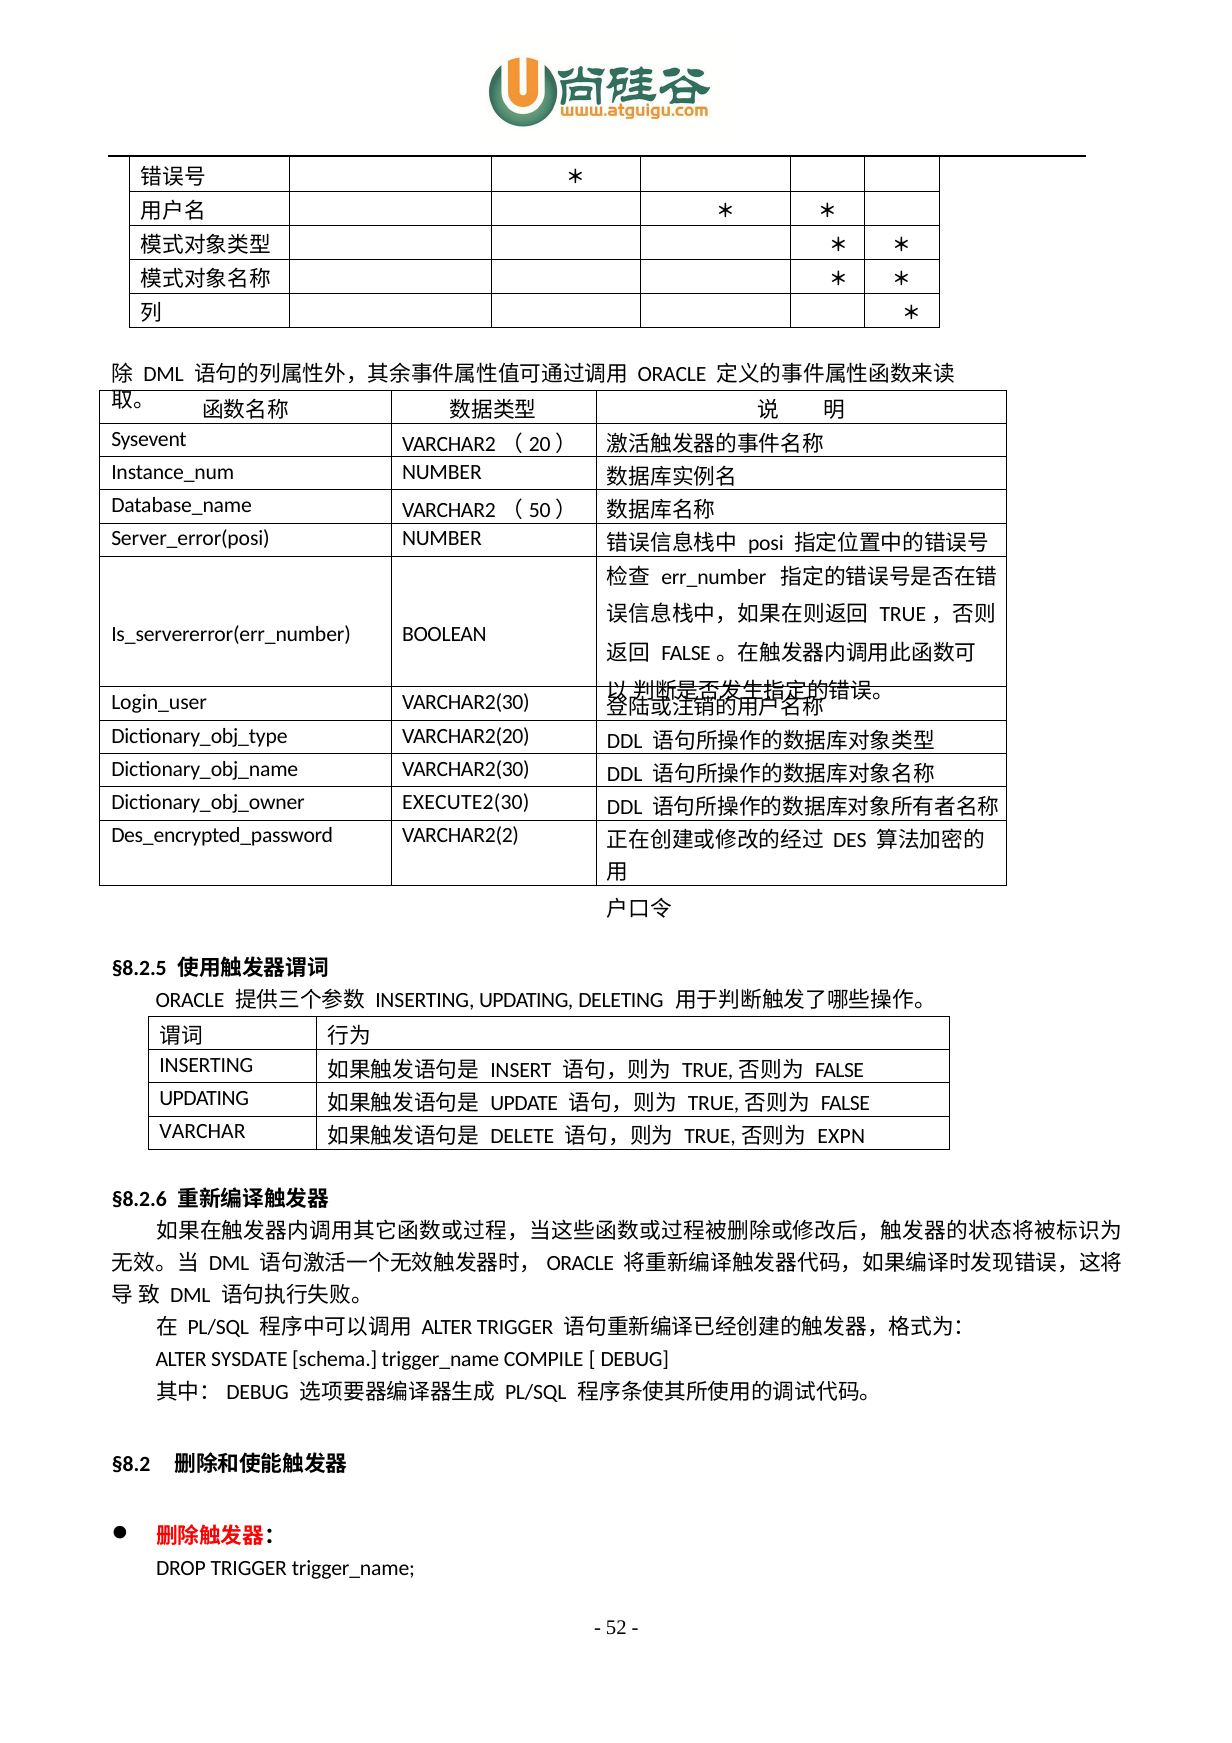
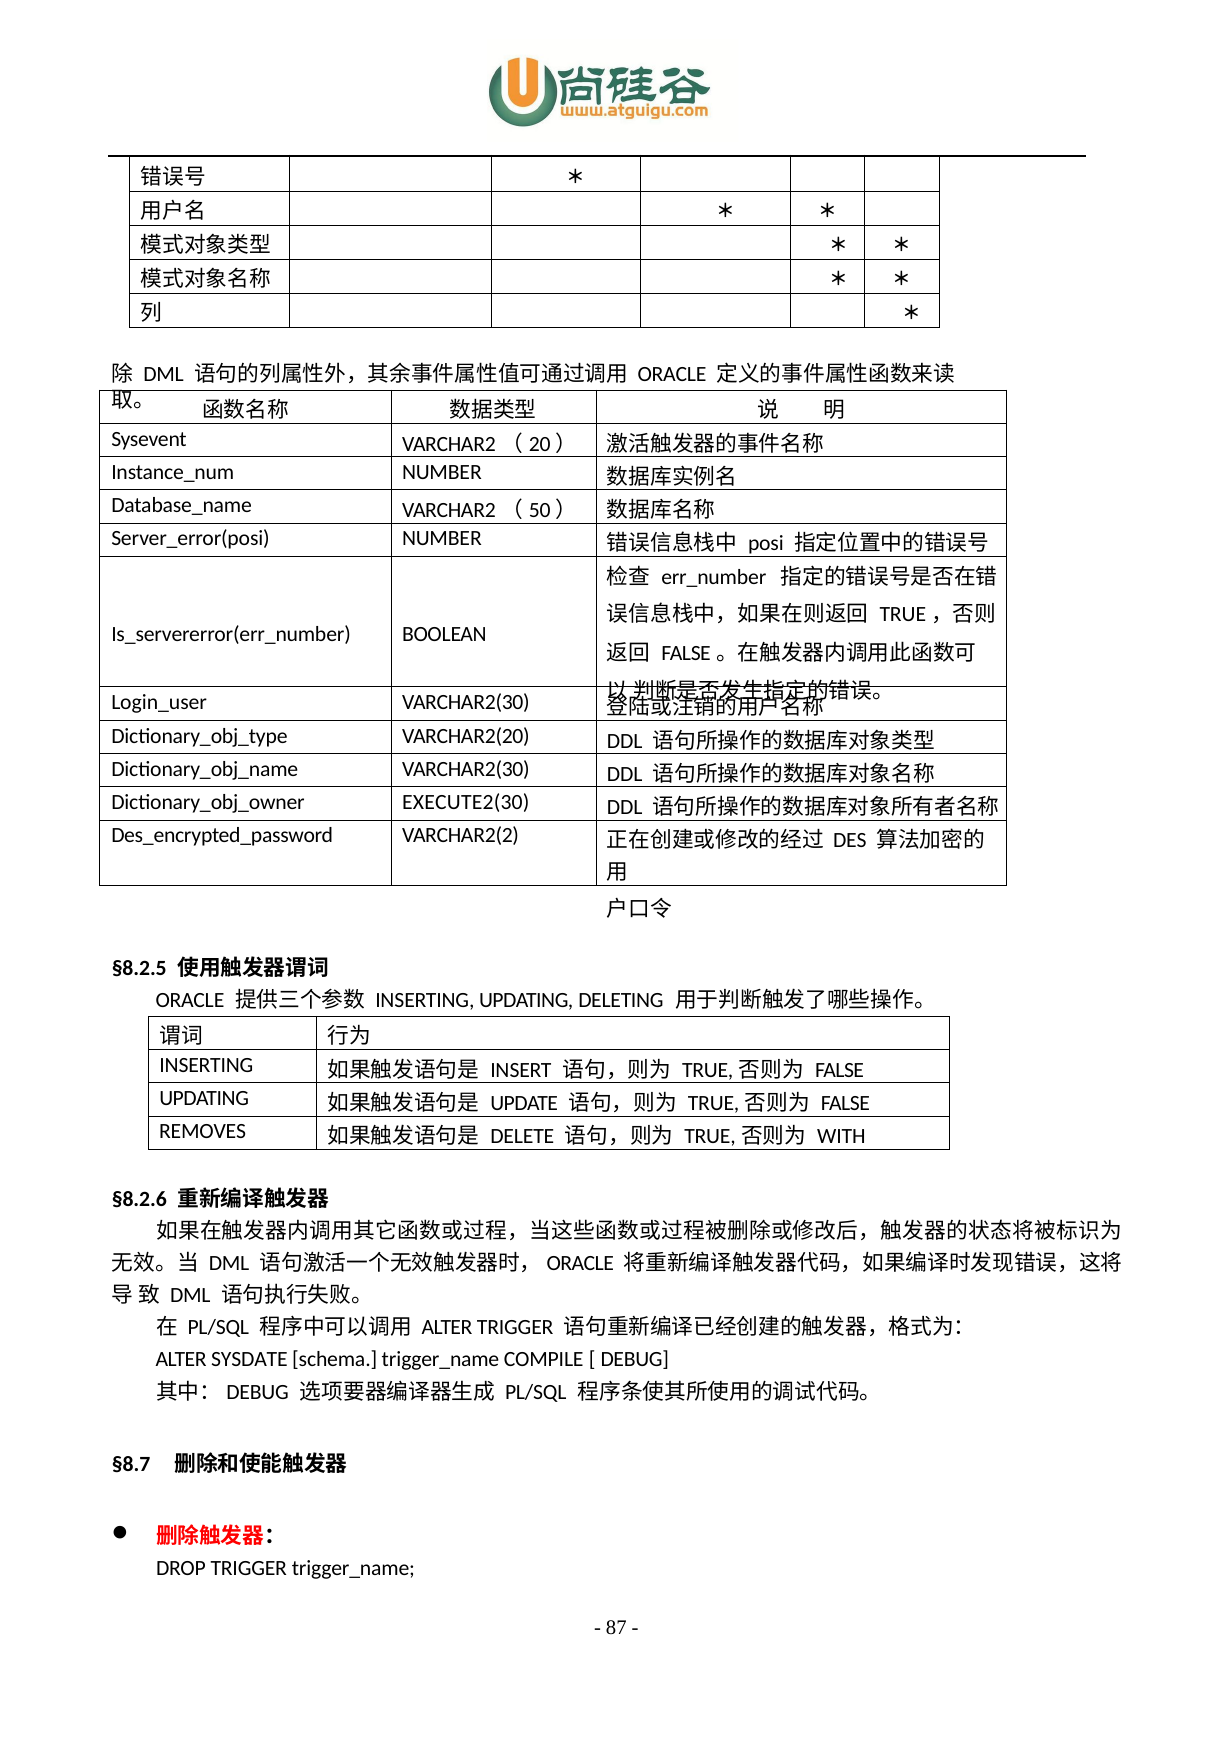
VARCHAR: VARCHAR -> REMOVES
EXPN: EXPN -> WITH
§8.2: §8.2 -> §8.7
52: 52 -> 87
